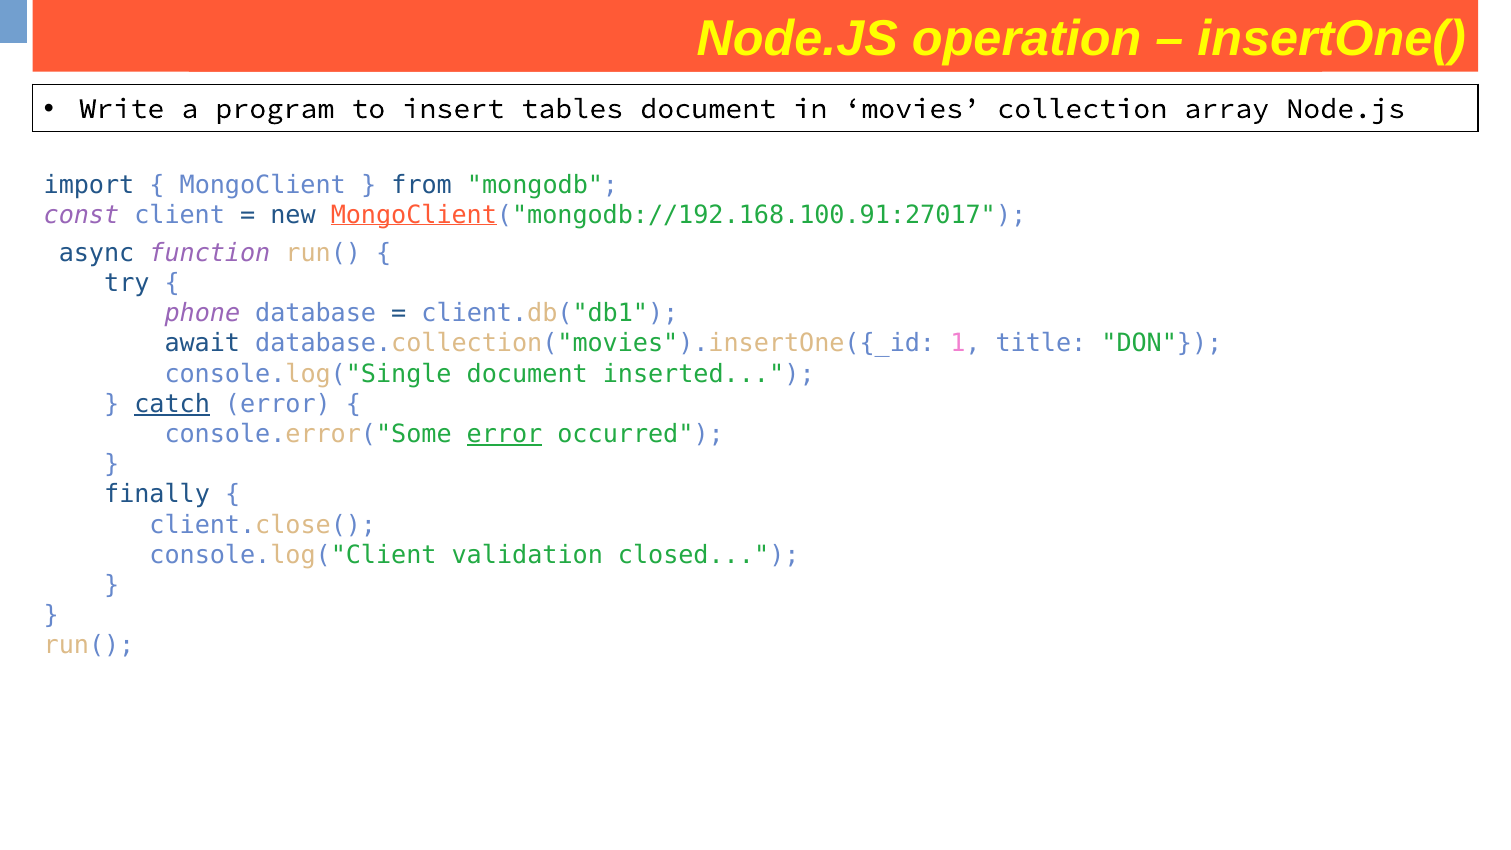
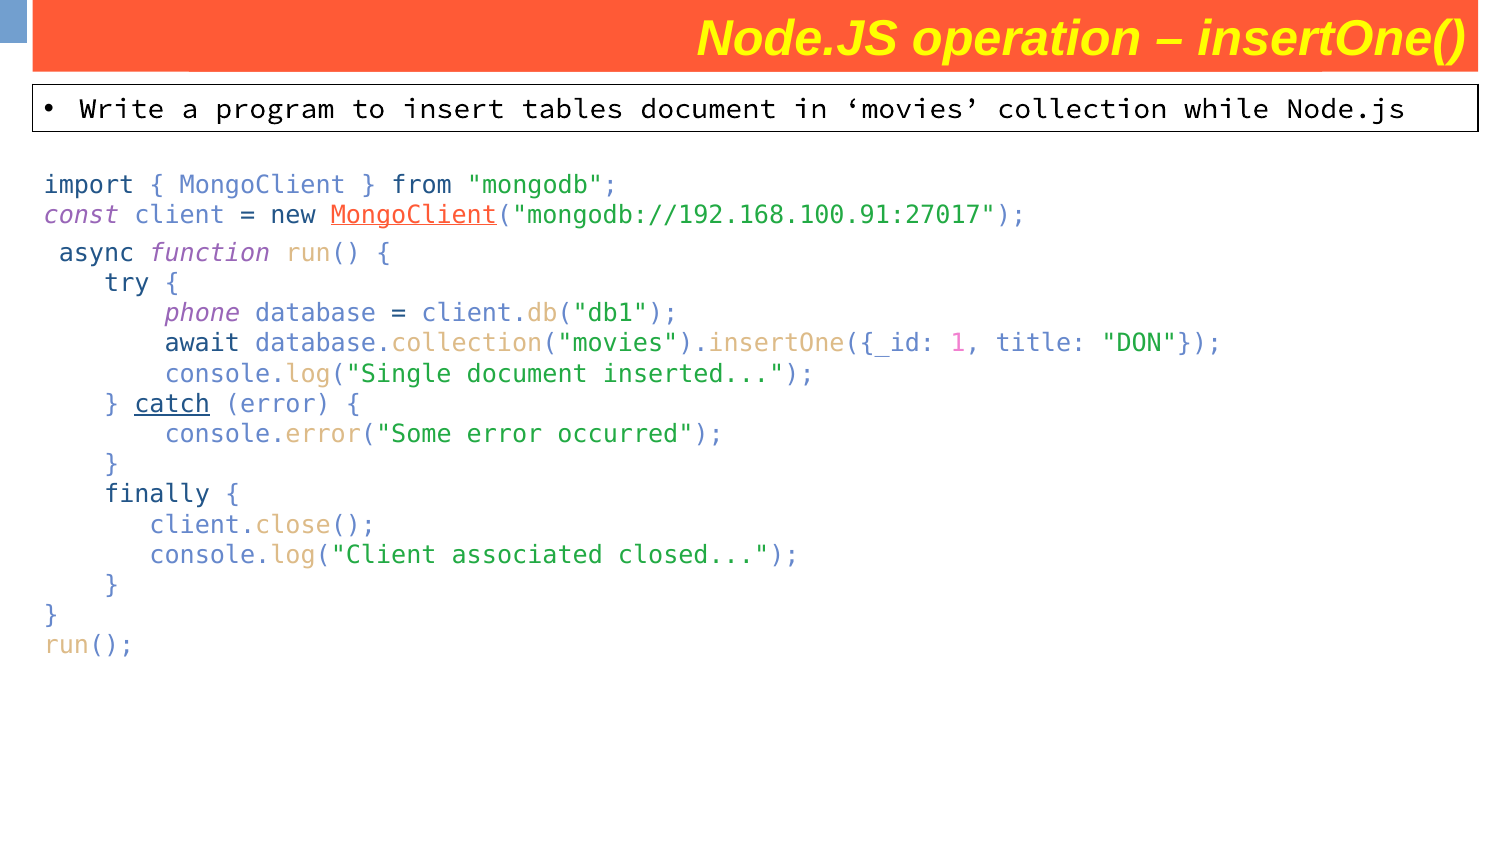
array: array -> while
error at (505, 434) underline: present -> none
validation: validation -> associated
